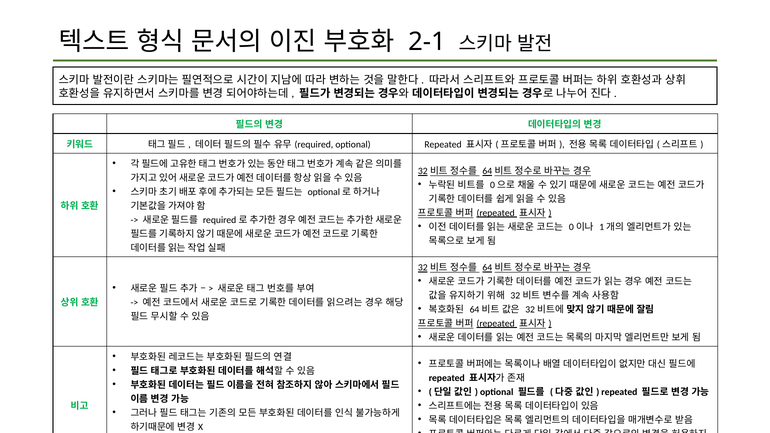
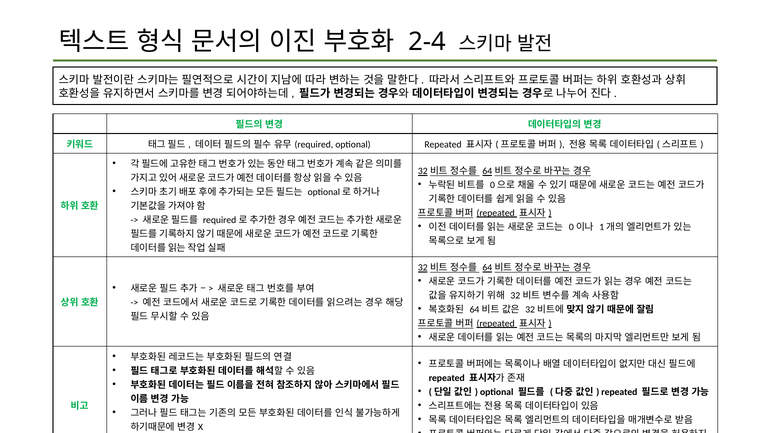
2-1: 2-1 -> 2-4
